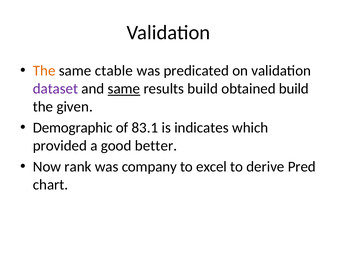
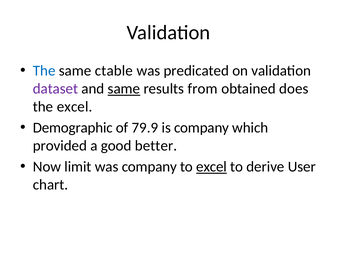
The at (44, 71) colour: orange -> blue
results build: build -> from
obtained build: build -> does
the given: given -> excel
83.1: 83.1 -> 79.9
is indicates: indicates -> company
rank: rank -> limit
excel at (212, 167) underline: none -> present
Pred: Pred -> User
